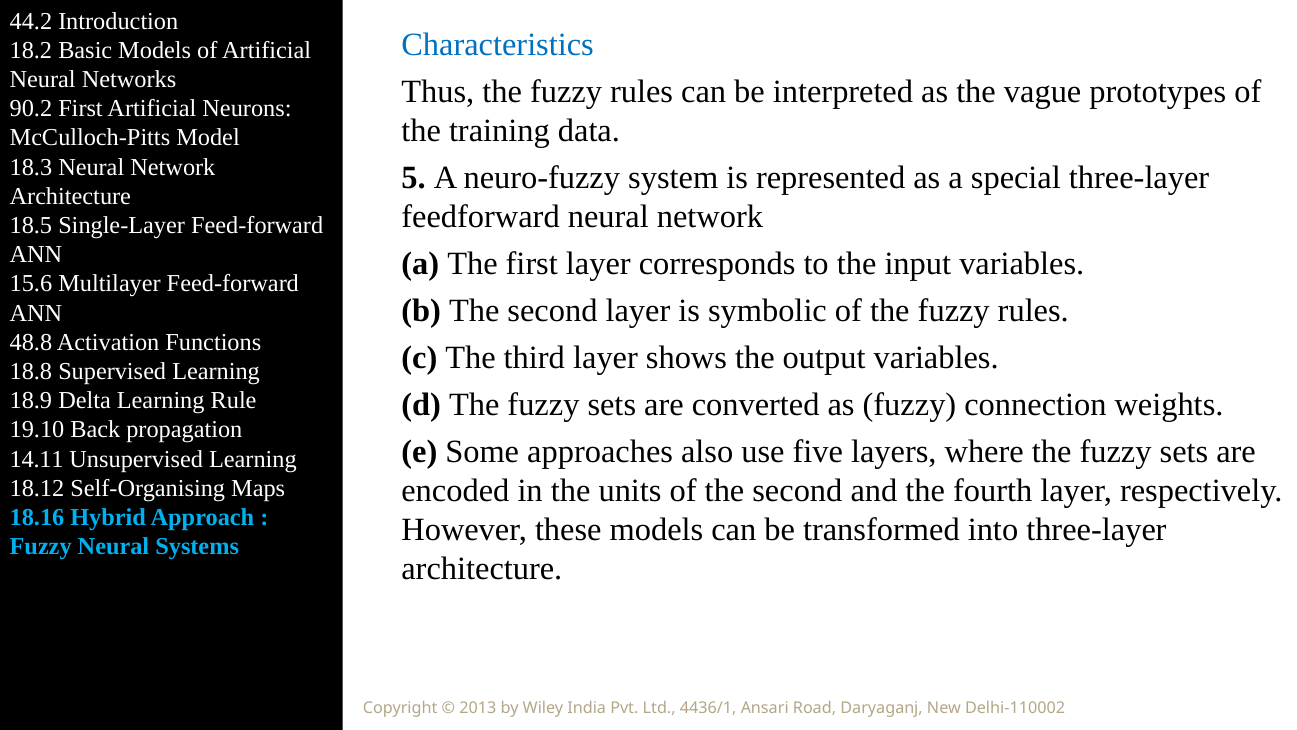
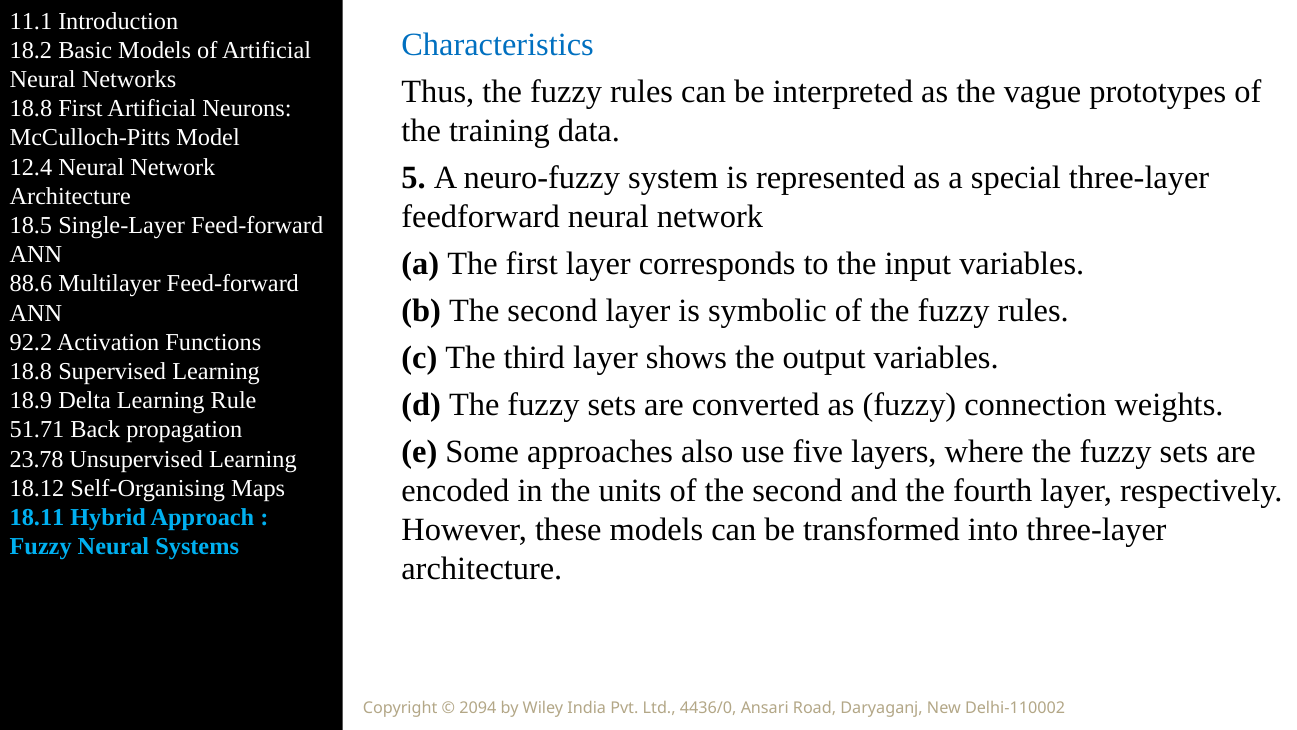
44.2: 44.2 -> 11.1
90.2 at (31, 109): 90.2 -> 18.8
18.3: 18.3 -> 12.4
15.6: 15.6 -> 88.6
48.8: 48.8 -> 92.2
19.10: 19.10 -> 51.71
14.11: 14.11 -> 23.78
18.16: 18.16 -> 18.11
2013: 2013 -> 2094
4436/1: 4436/1 -> 4436/0
